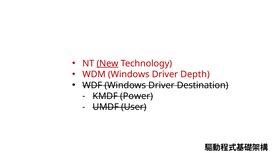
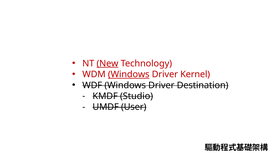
Windows at (129, 74) underline: none -> present
Depth: Depth -> Kernel
Power: Power -> Studio
